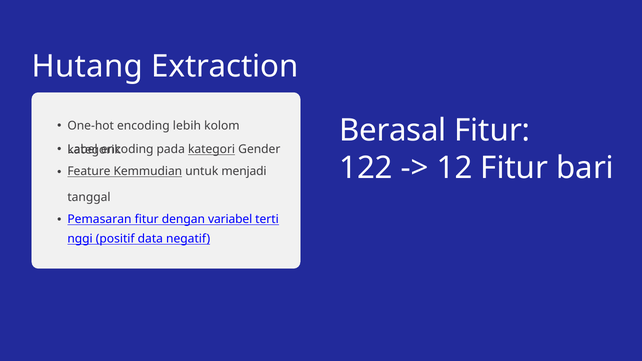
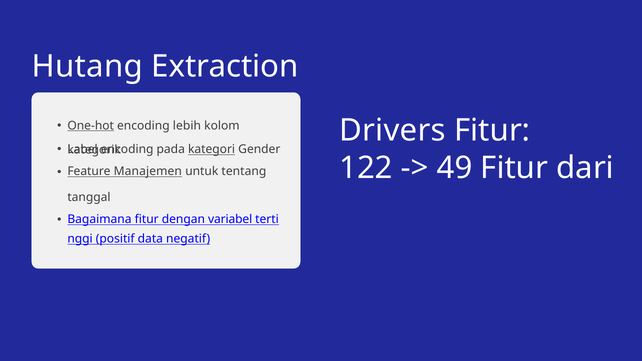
One-hot underline: none -> present
Berasal: Berasal -> Drivers
12: 12 -> 49
bari: bari -> dari
Kemmudian: Kemmudian -> Manajemen
menjadi: menjadi -> tentang
Pemasaran: Pemasaran -> Bagaimana
